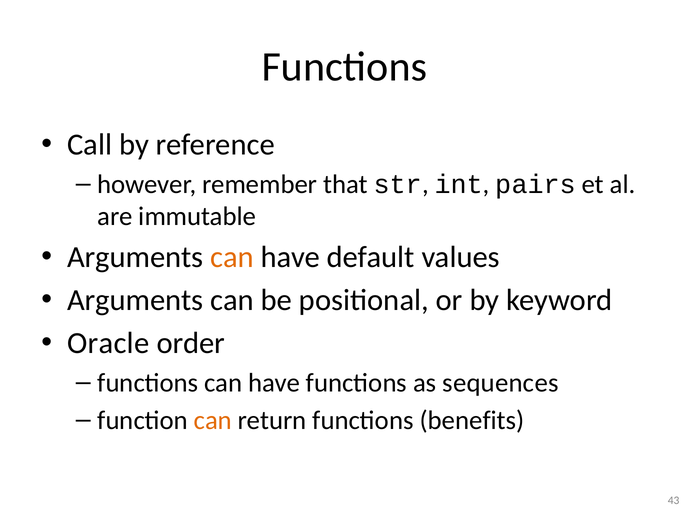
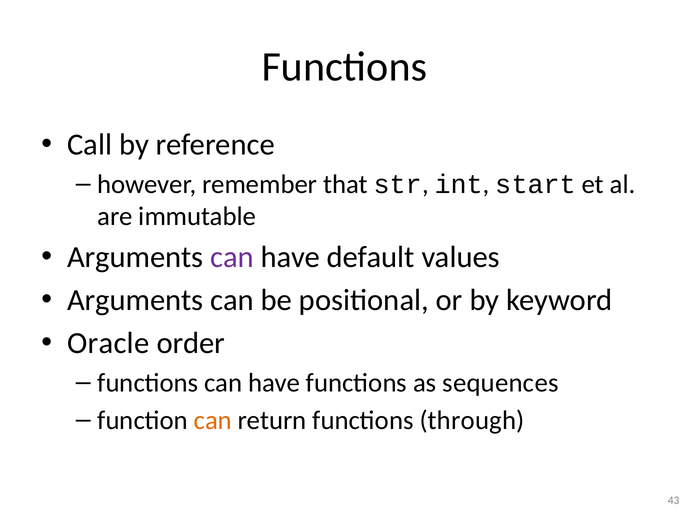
pairs: pairs -> start
can at (232, 257) colour: orange -> purple
benefits: benefits -> through
